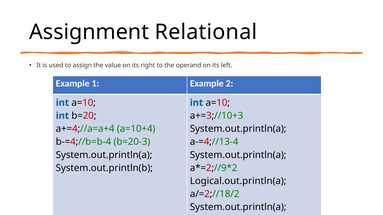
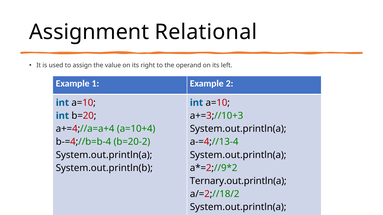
b=20-3: b=20-3 -> b=20-2
Logical.out.println(a: Logical.out.println(a -> Ternary.out.println(a
